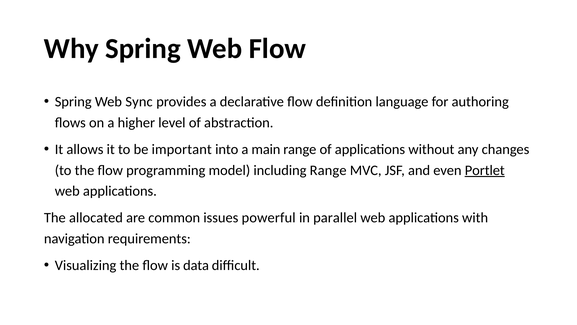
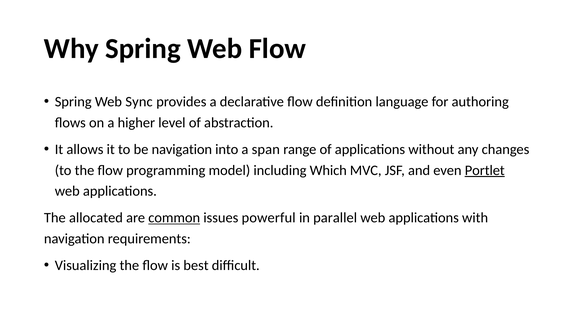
be important: important -> navigation
main: main -> span
including Range: Range -> Which
common underline: none -> present
data: data -> best
